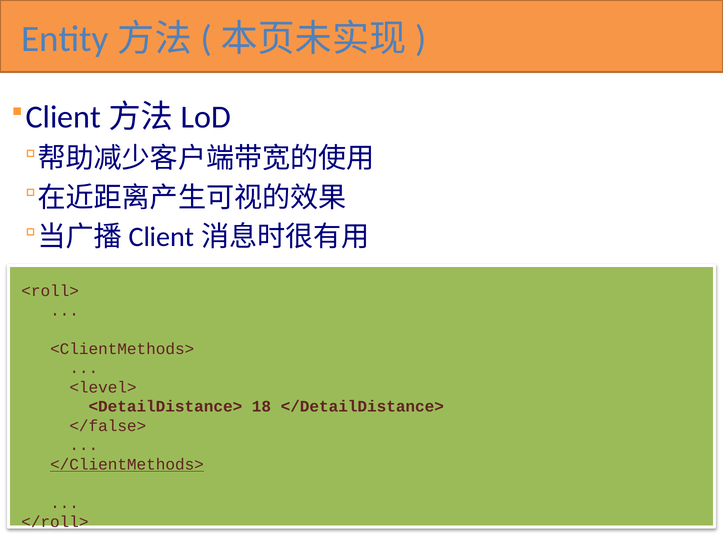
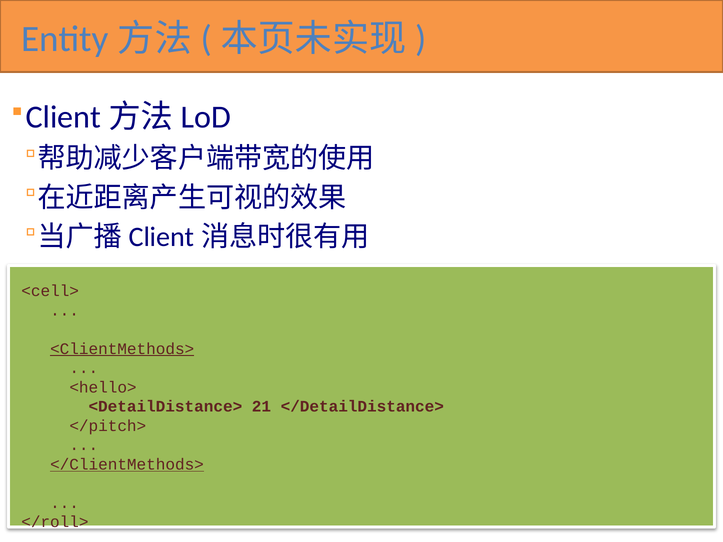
<roll>: <roll> -> <cell>
<ClientMethods> underline: none -> present
<level>: <level> -> <hello>
18: 18 -> 21
</false>: </false> -> </pitch>
